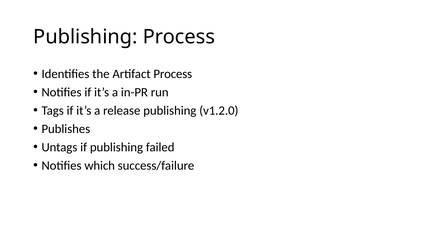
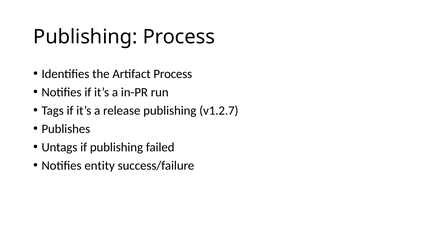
v1.2.0: v1.2.0 -> v1.2.7
which: which -> entity
